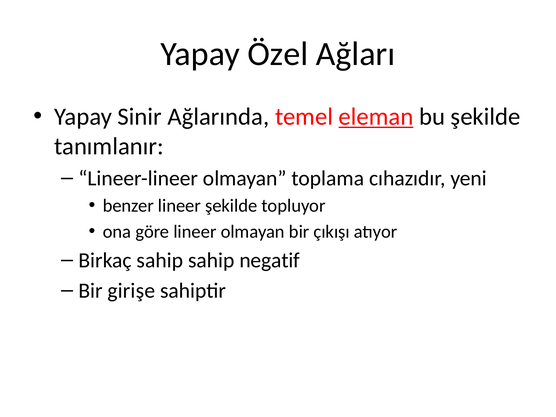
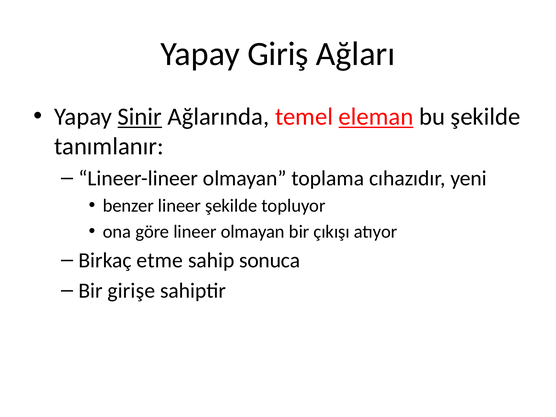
Özel: Özel -> Giriş
Sinir underline: none -> present
Birkaç sahip: sahip -> etme
negatif: negatif -> sonuca
